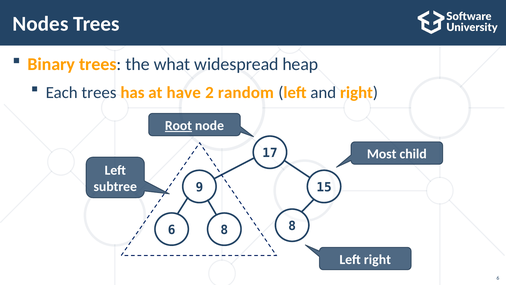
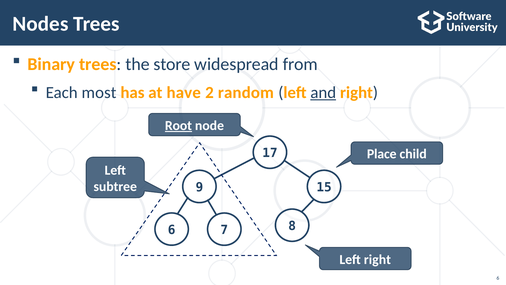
what: what -> store
heap: heap -> from
Each trees: trees -> most
and underline: none -> present
Most: Most -> Place
6 8: 8 -> 7
